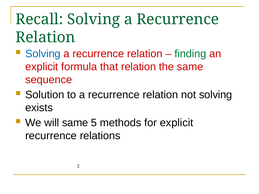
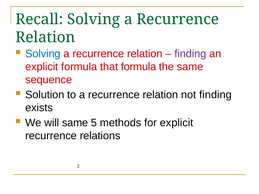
finding at (190, 54) colour: green -> purple
that relation: relation -> formula
not solving: solving -> finding
